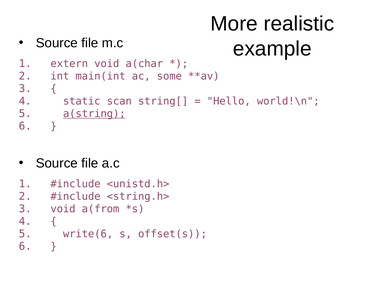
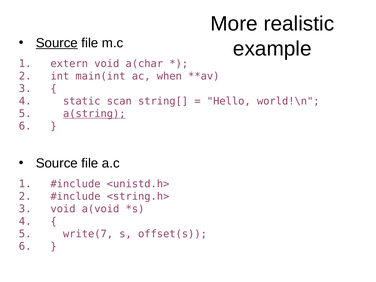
Source at (57, 43) underline: none -> present
some: some -> when
a(from: a(from -> a(void
write(6: write(6 -> write(7
